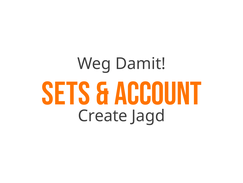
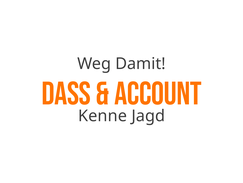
Sets: Sets -> Dass
Create: Create -> Kenne
